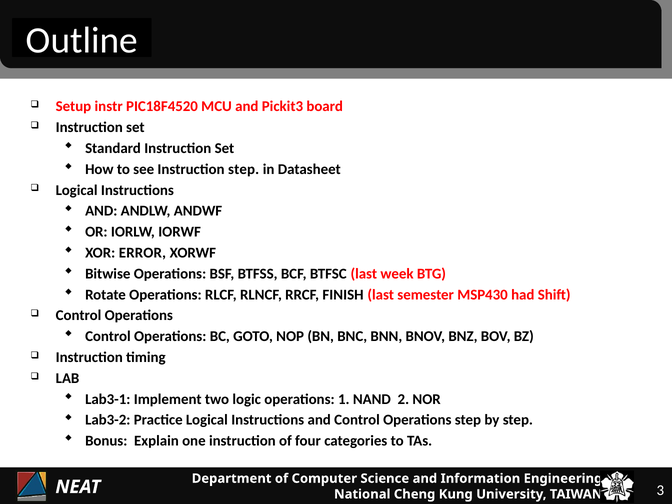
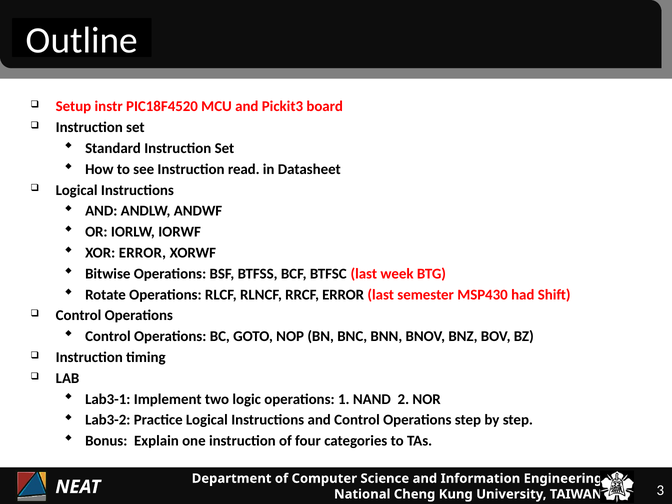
Instruction step: step -> read
RRCF FINISH: FINISH -> ERROR
